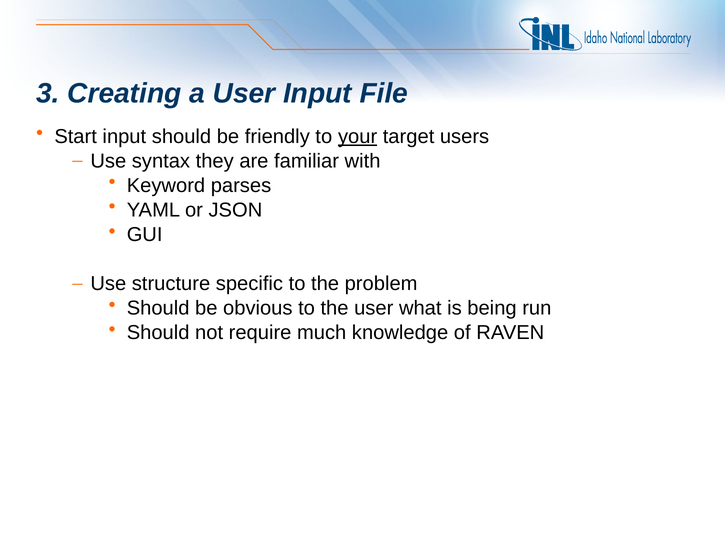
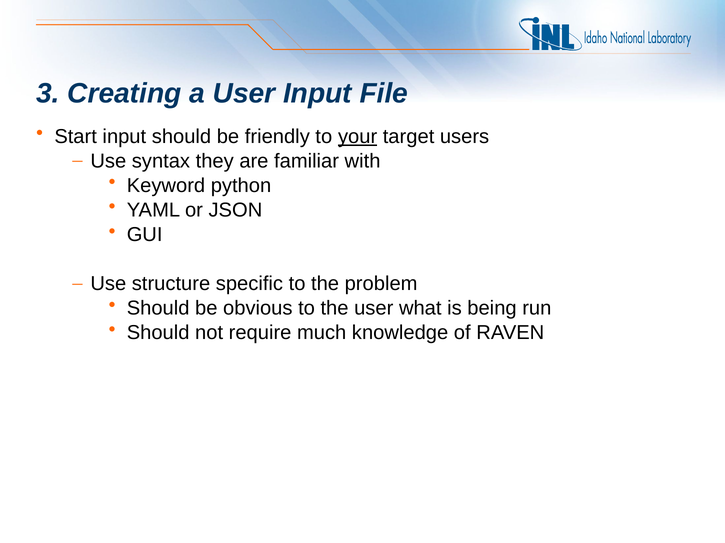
parses: parses -> python
